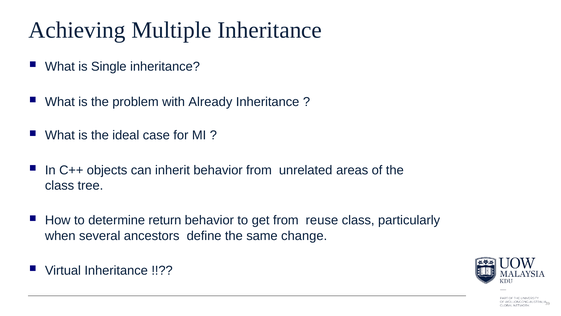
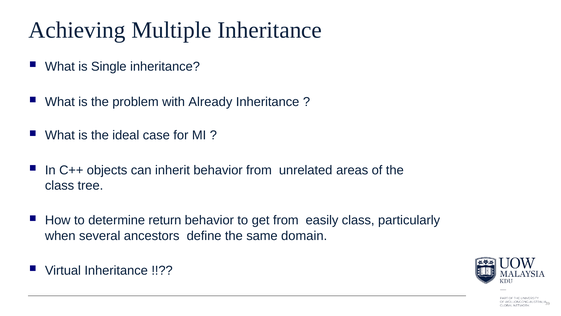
reuse: reuse -> easily
change: change -> domain
